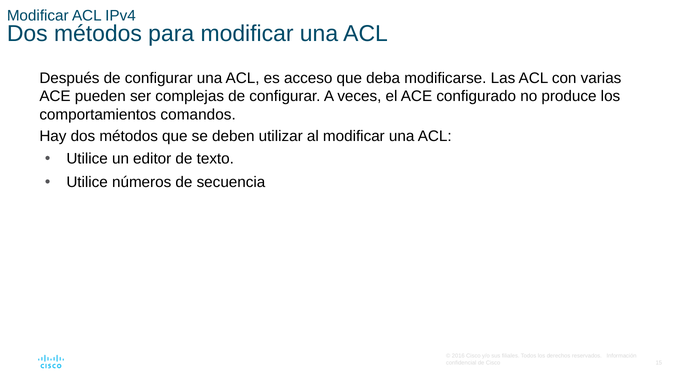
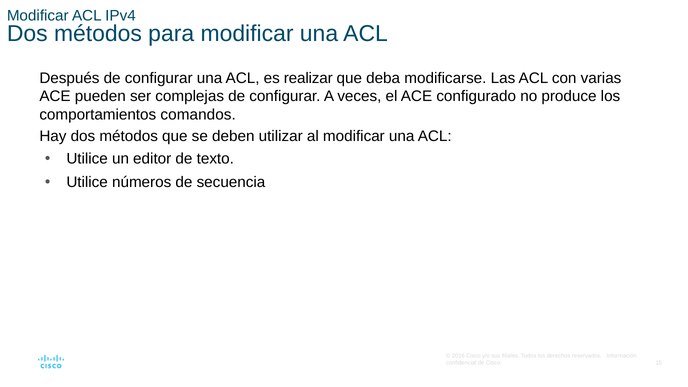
acceso: acceso -> realizar
